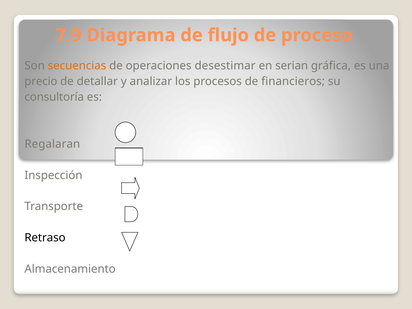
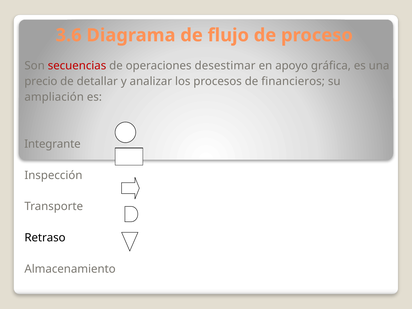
7.9: 7.9 -> 3.6
secuencias colour: orange -> red
serian: serian -> apoyo
consultoría: consultoría -> ampliación
Regalaran: Regalaran -> Integrante
